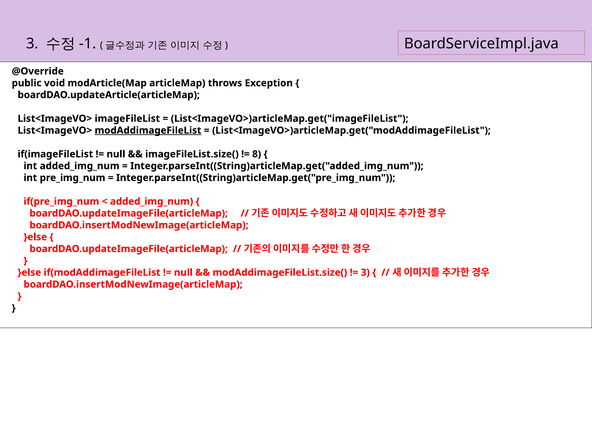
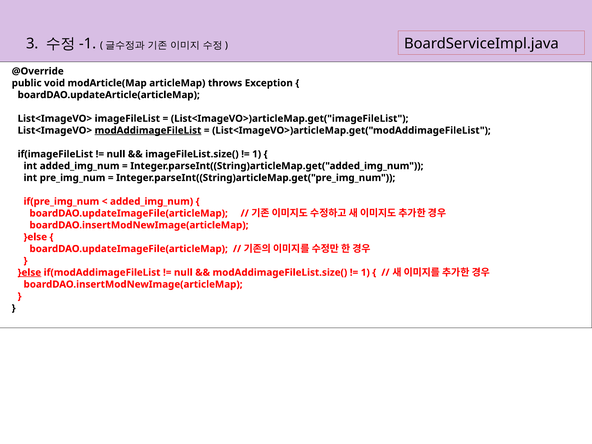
8 at (257, 154): 8 -> 1
}else at (29, 272) underline: none -> present
3 at (365, 272): 3 -> 1
